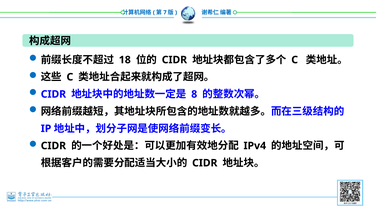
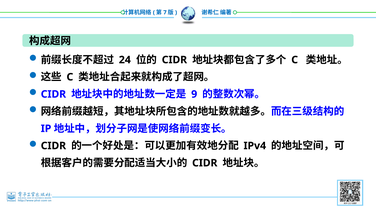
18: 18 -> 24
8: 8 -> 9
